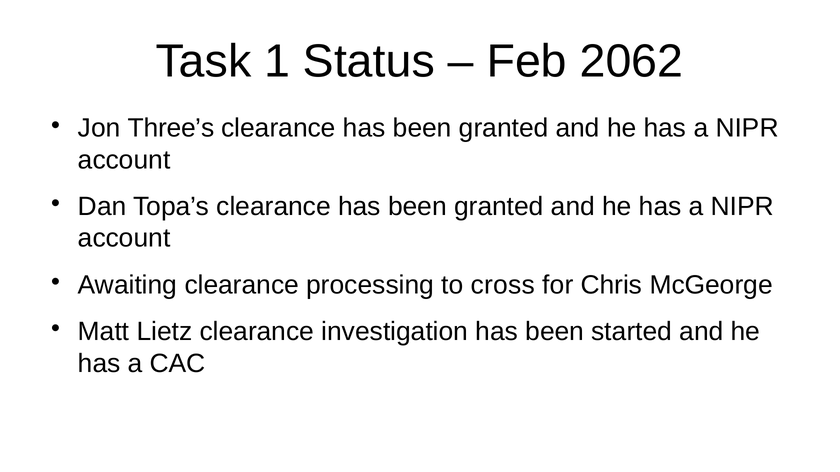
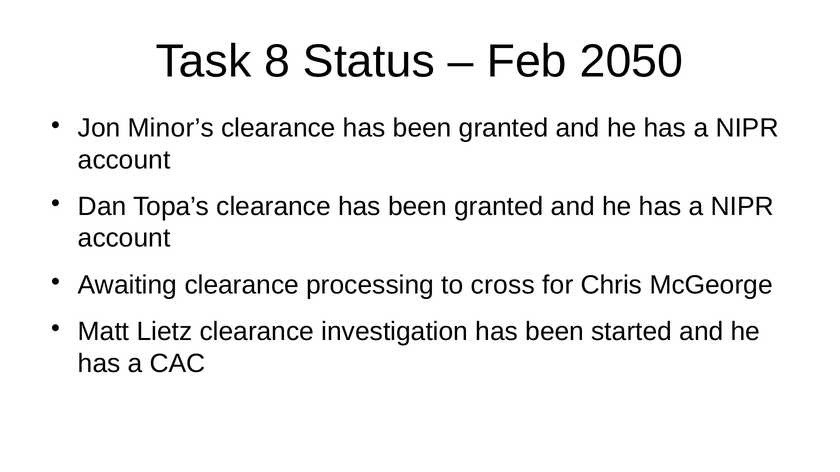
1: 1 -> 8
2062: 2062 -> 2050
Three’s: Three’s -> Minor’s
